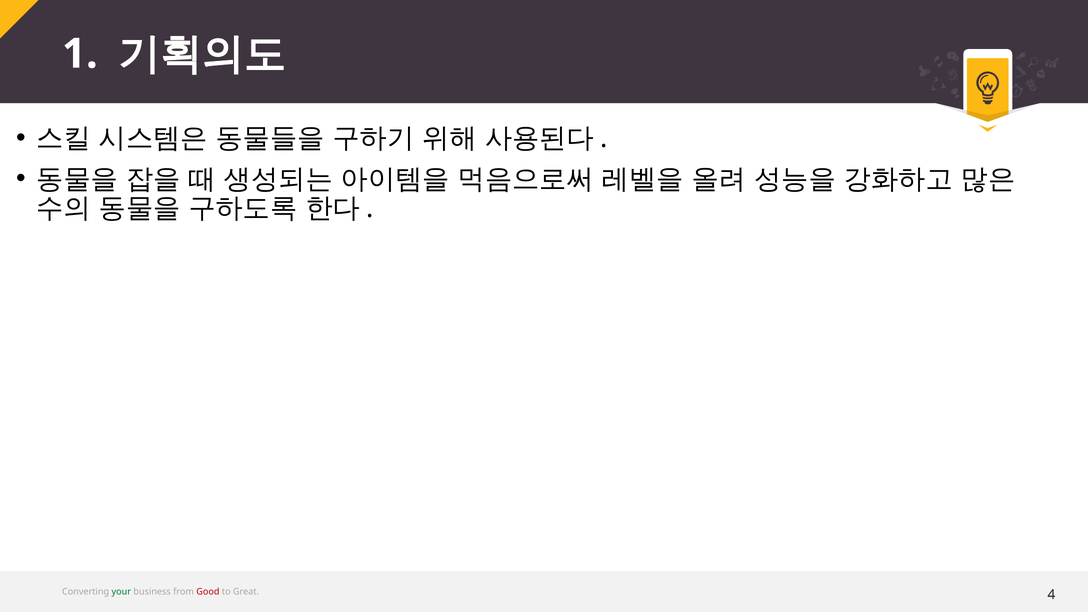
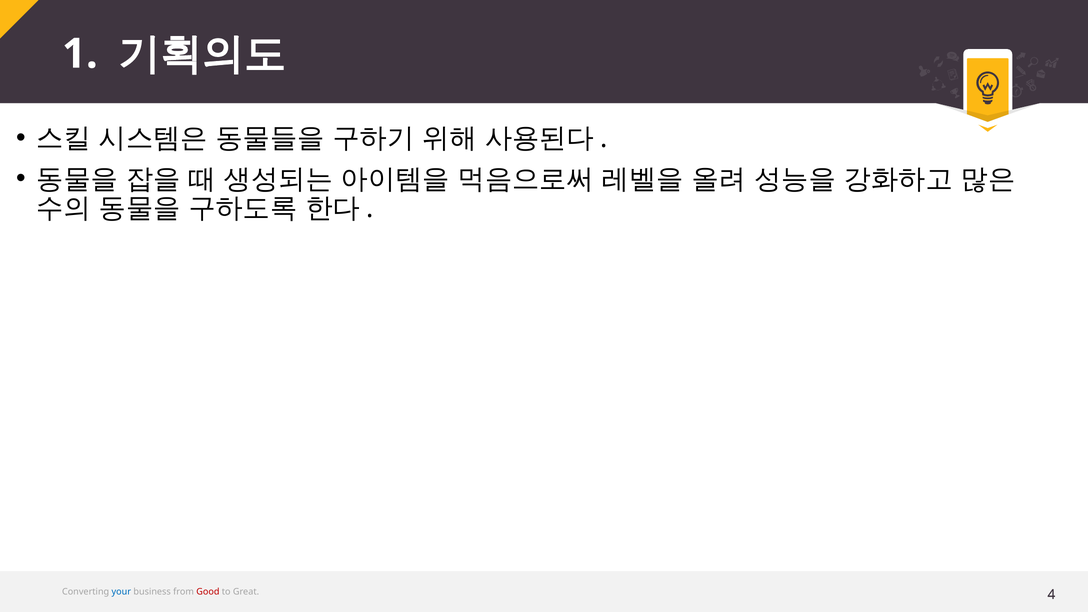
your colour: green -> blue
